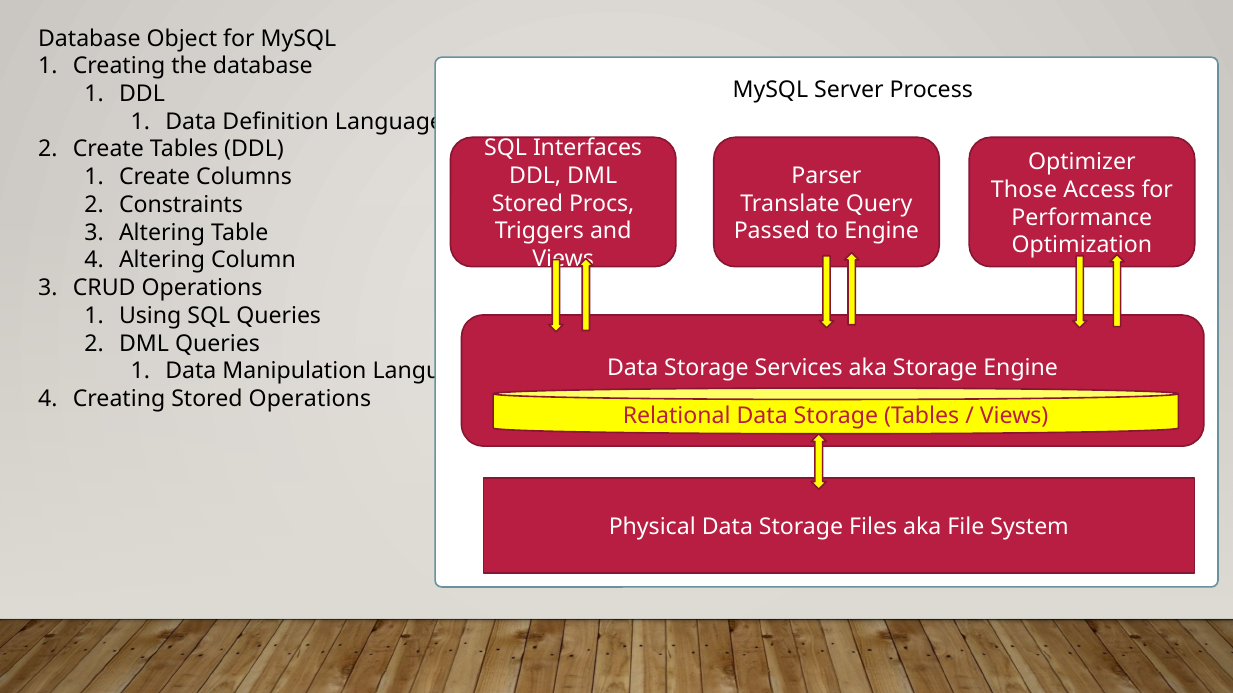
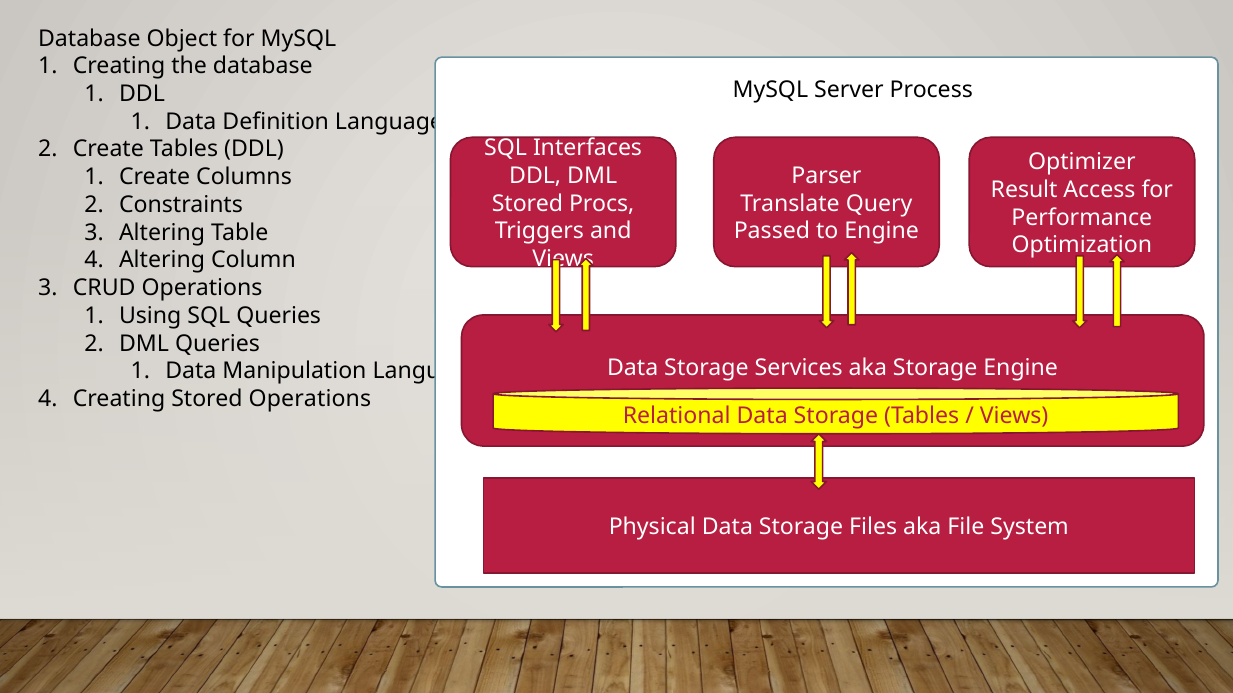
Those: Those -> Result
